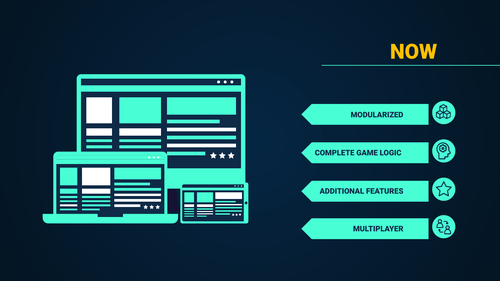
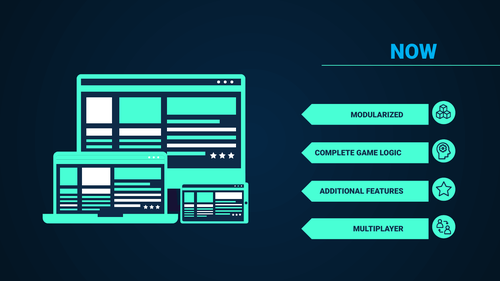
NOW colour: yellow -> light blue
